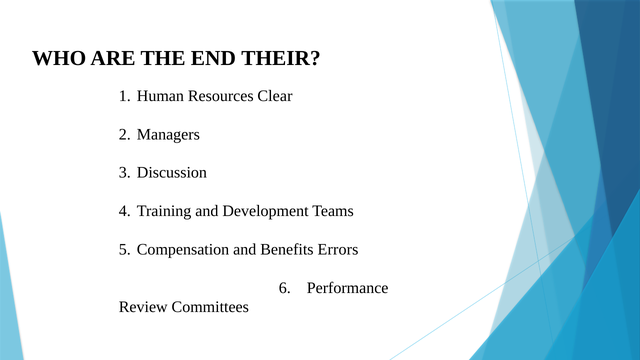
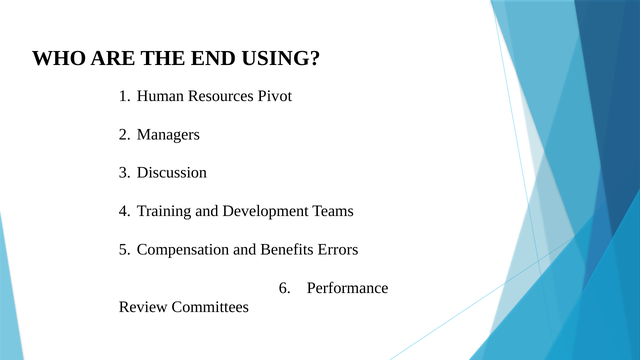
THEIR: THEIR -> USING
Clear: Clear -> Pivot
